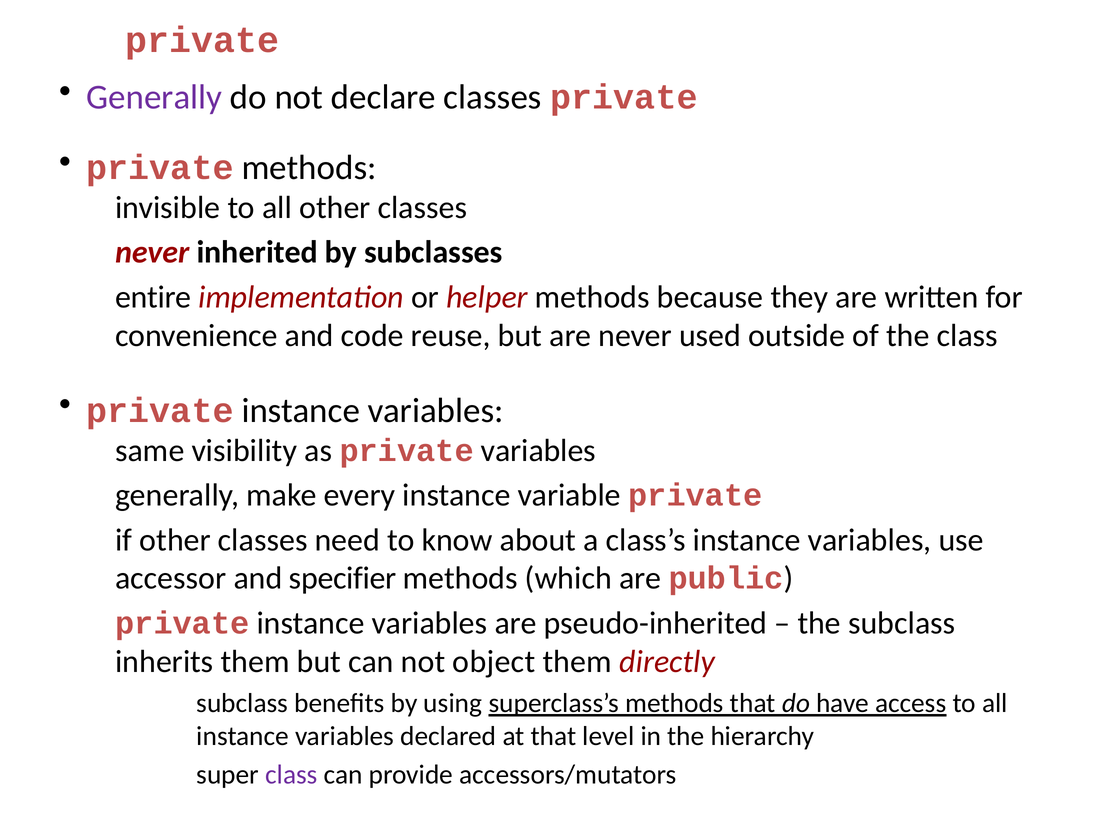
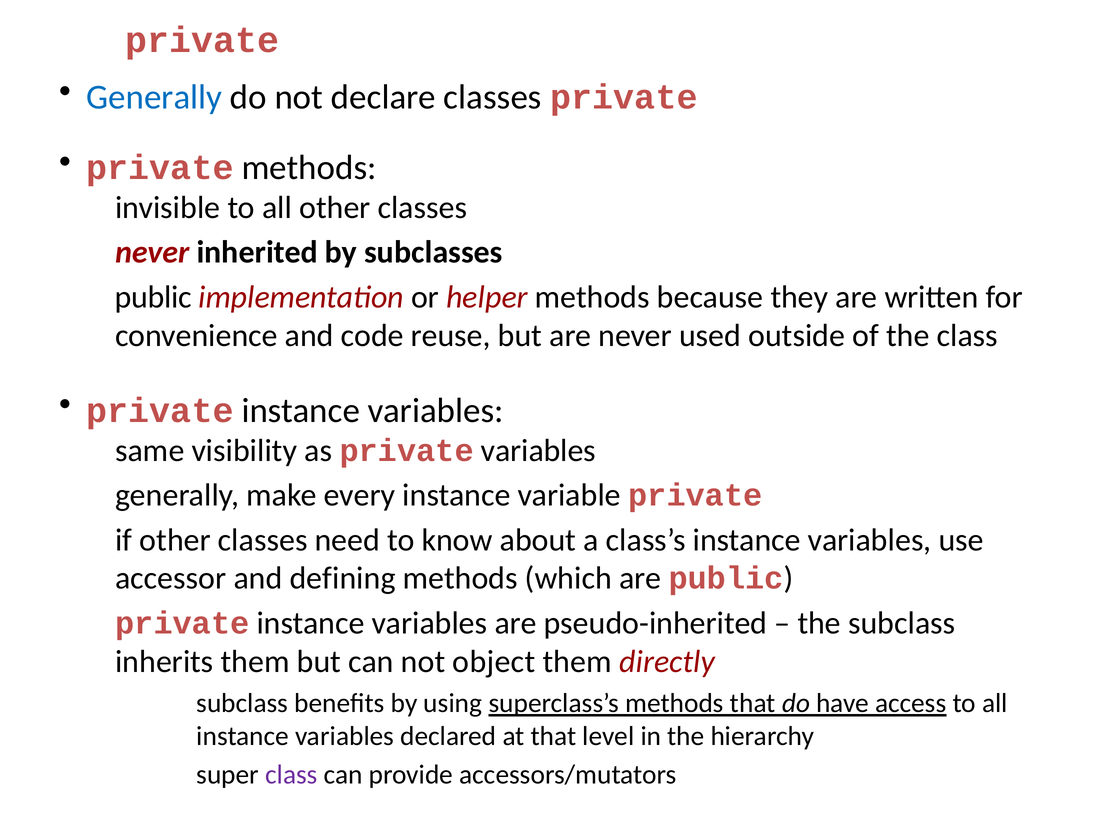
Generally at (154, 97) colour: purple -> blue
entire at (153, 297): entire -> public
specifier: specifier -> defining
